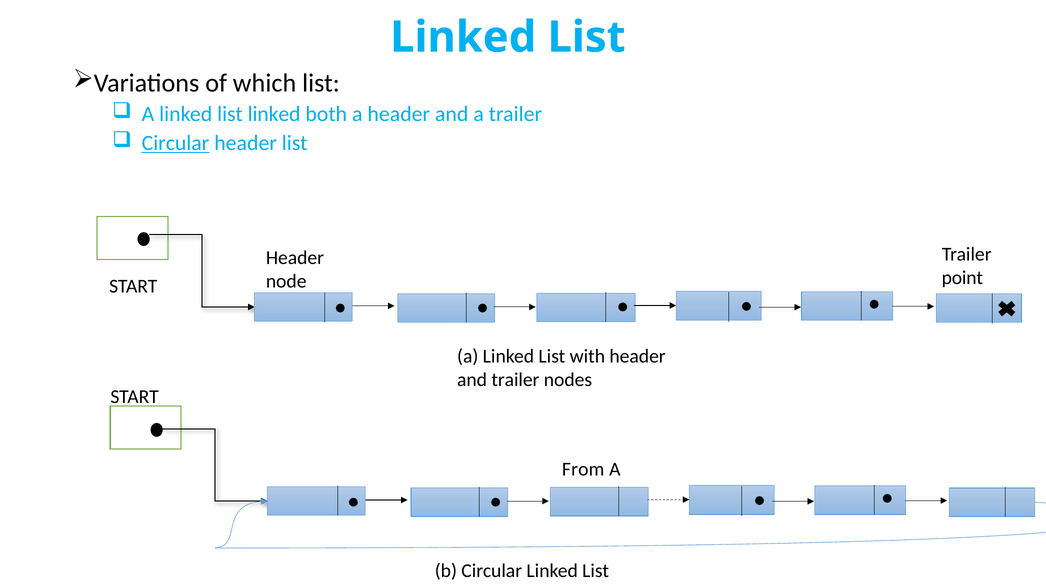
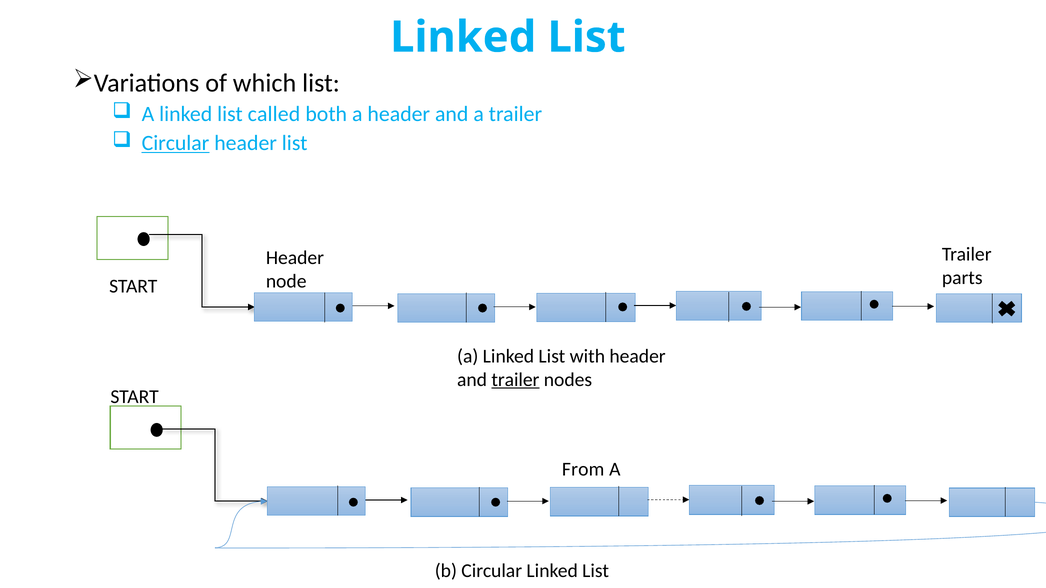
list linked: linked -> called
point: point -> parts
trailer at (515, 380) underline: none -> present
